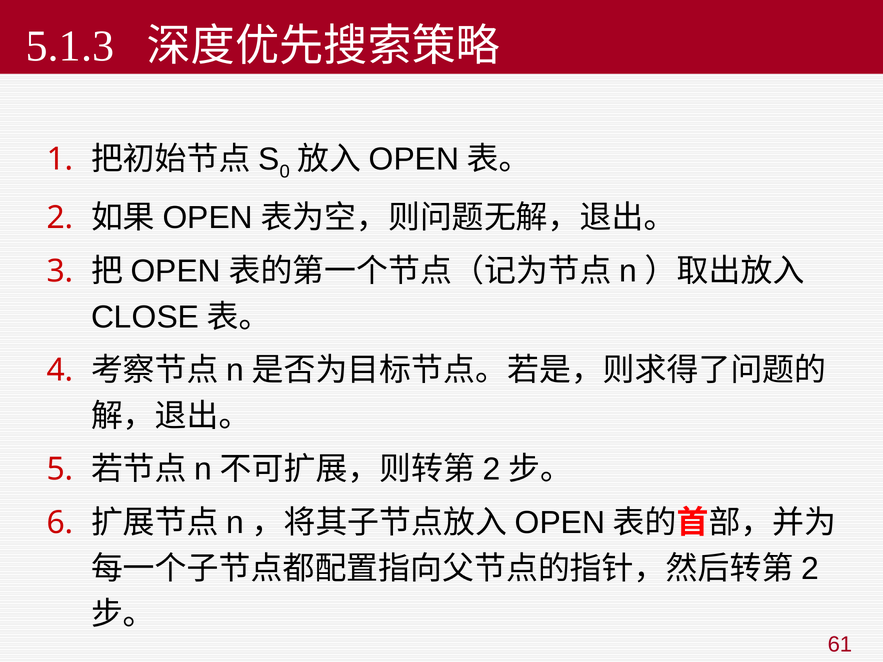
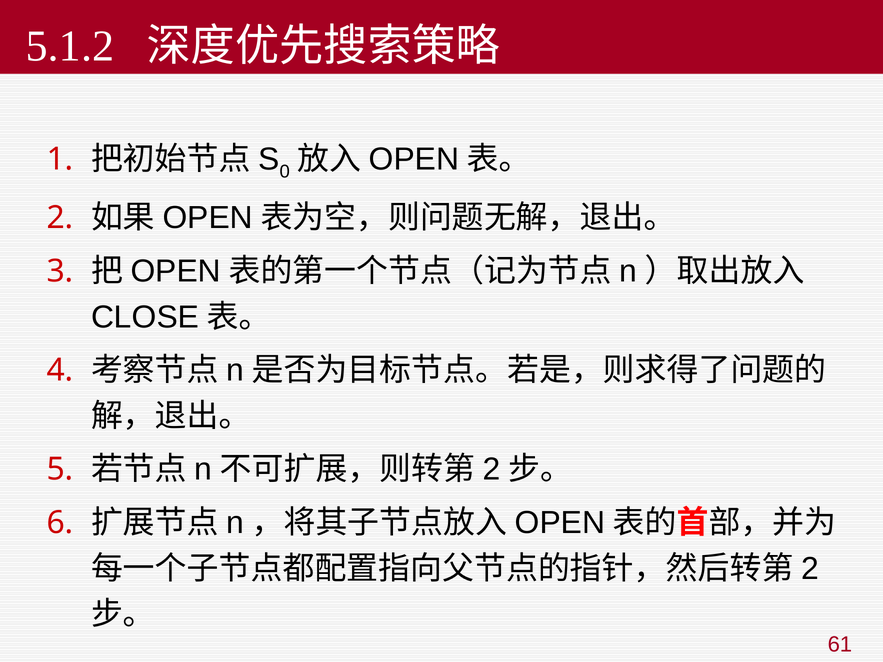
5.1.3: 5.1.3 -> 5.1.2
